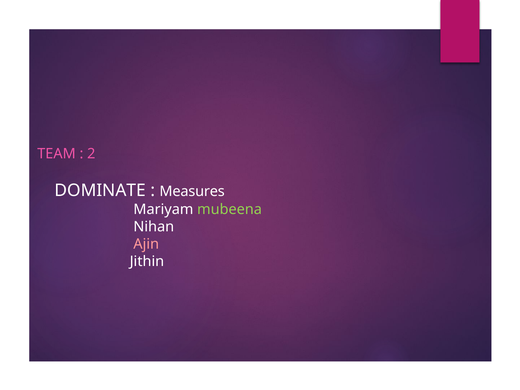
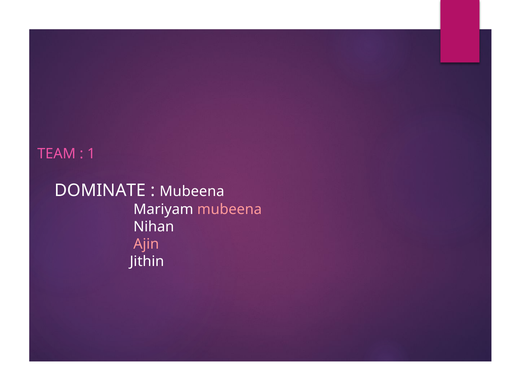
2: 2 -> 1
Measures at (192, 191): Measures -> Mubeena
mubeena at (230, 209) colour: light green -> pink
